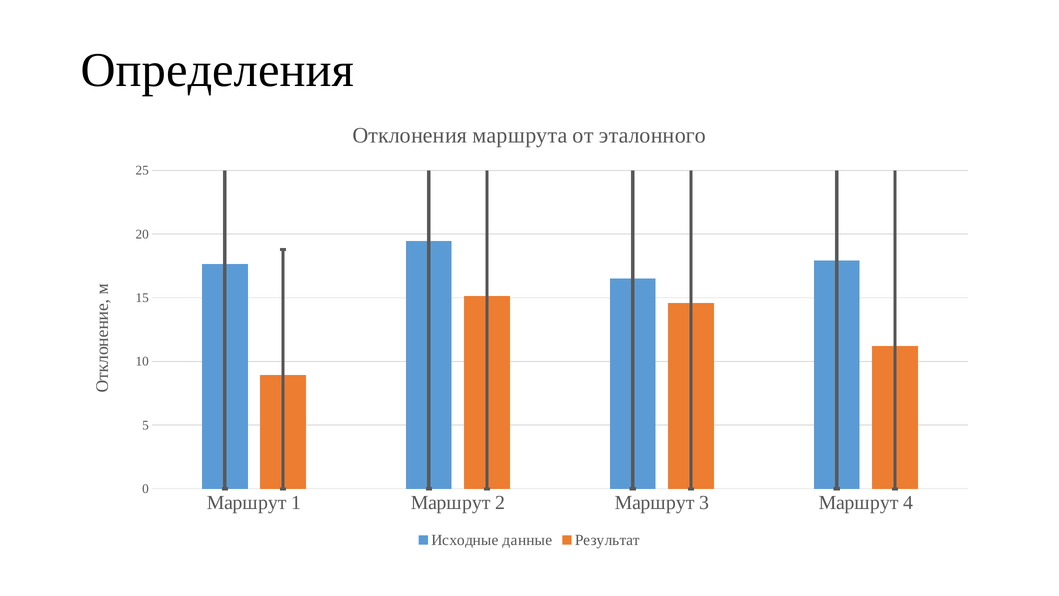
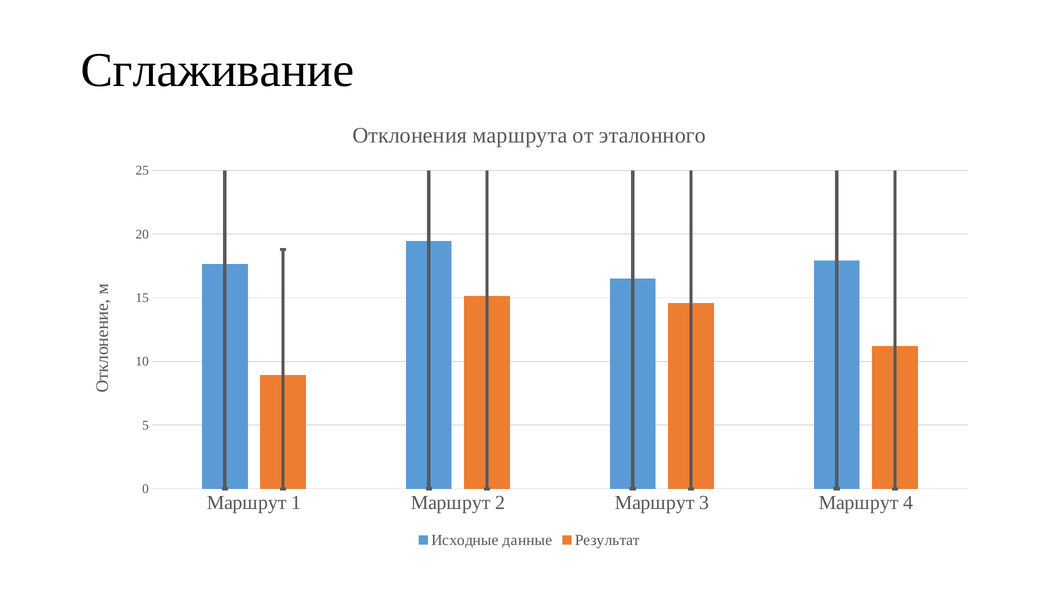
Определения: Определения -> Сглаживание
